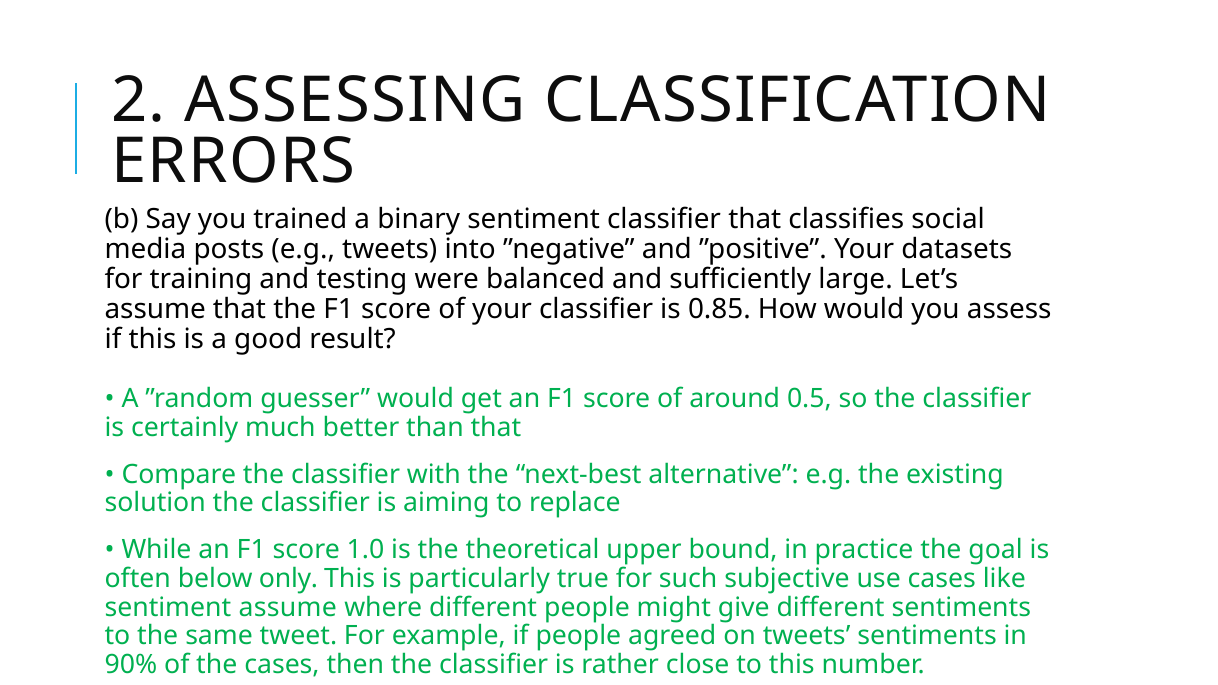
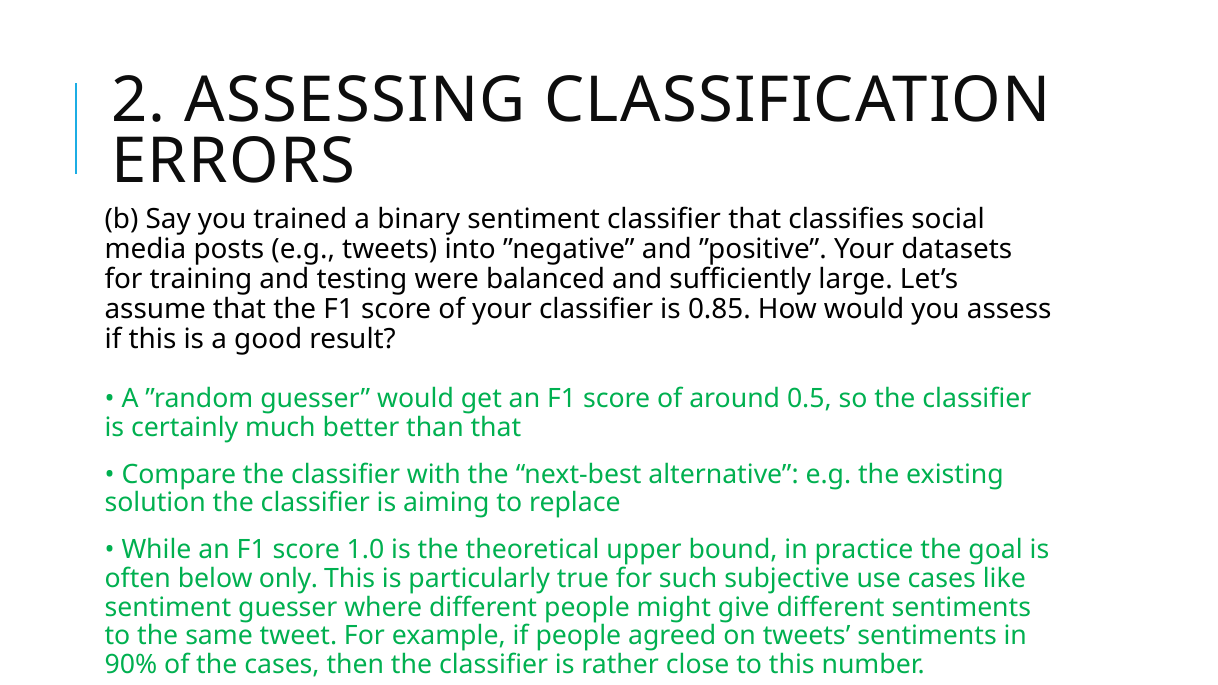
sentiment assume: assume -> guesser
